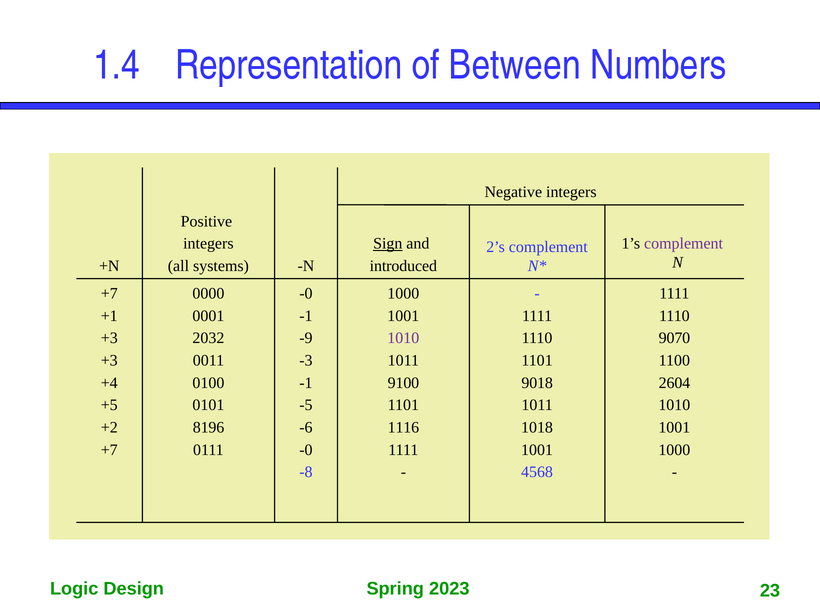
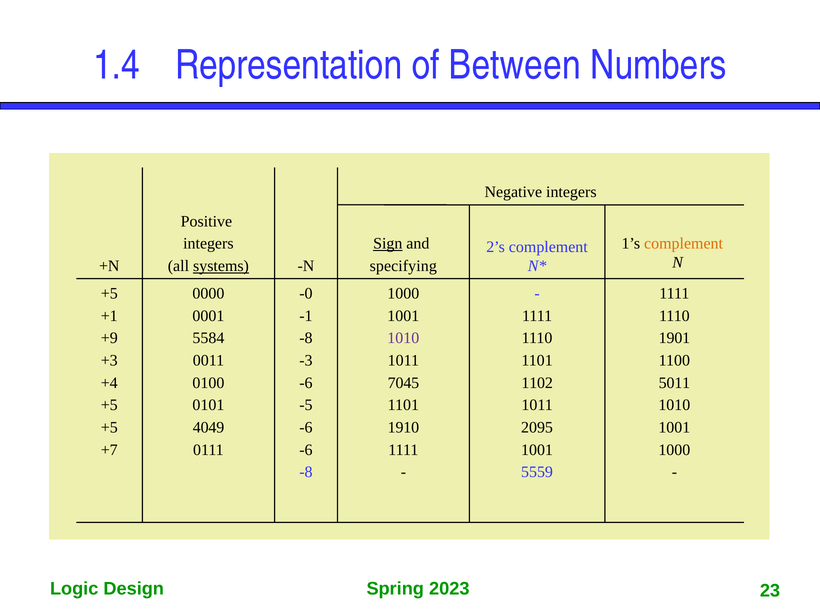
complement at (684, 244) colour: purple -> orange
systems underline: none -> present
introduced: introduced -> specifying
+7 at (109, 293): +7 -> +5
+3 at (109, 338): +3 -> +9
2032: 2032 -> 5584
-9 at (306, 338): -9 -> -8
9070: 9070 -> 1901
-1 at (306, 383): -1 -> -6
9100: 9100 -> 7045
9018: 9018 -> 1102
2604: 2604 -> 5011
+2 at (109, 427): +2 -> +5
8196: 8196 -> 4049
1116: 1116 -> 1910
1018: 1018 -> 2095
-0 at (306, 450): -0 -> -6
4568: 4568 -> 5559
